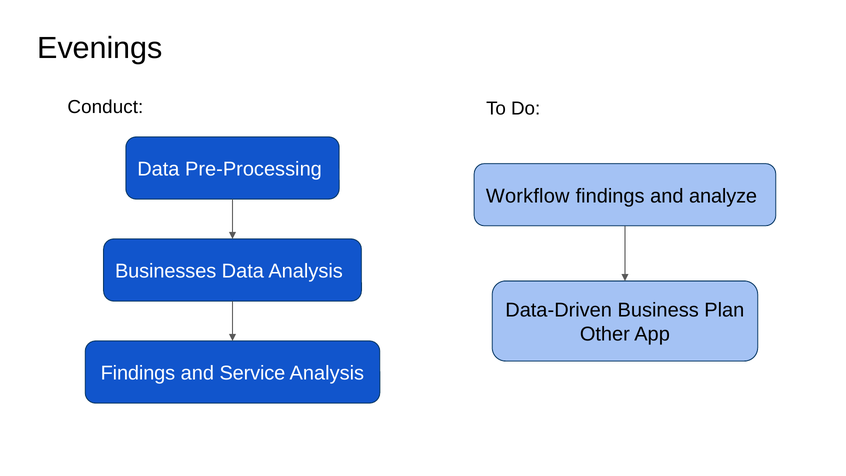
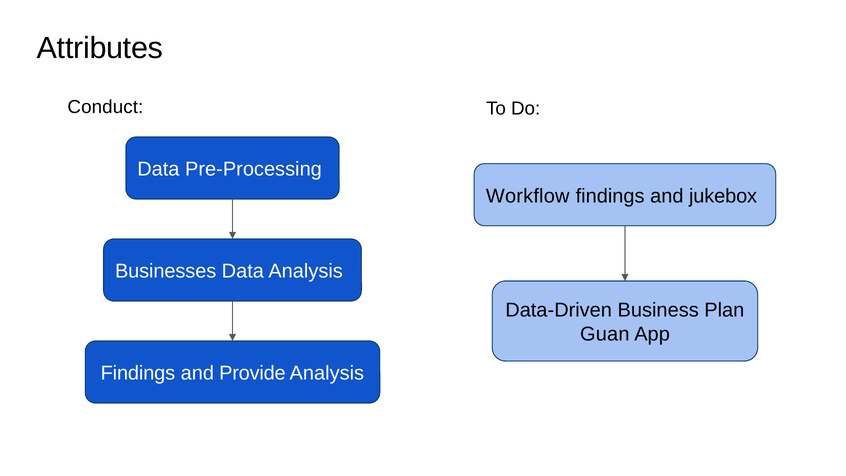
Evenings: Evenings -> Attributes
analyze: analyze -> jukebox
Other: Other -> Guan
Service: Service -> Provide
